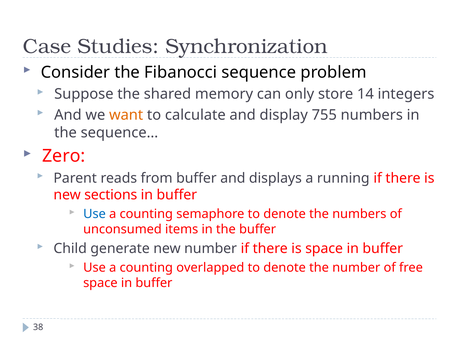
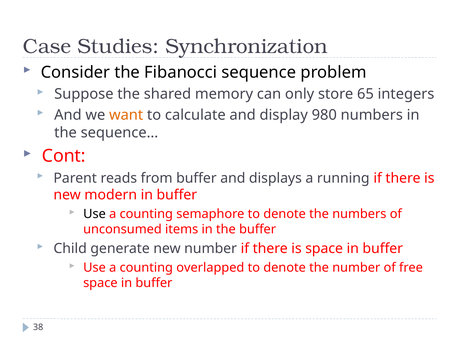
14: 14 -> 65
755: 755 -> 980
Zero: Zero -> Cont
sections: sections -> modern
Use at (95, 214) colour: blue -> black
